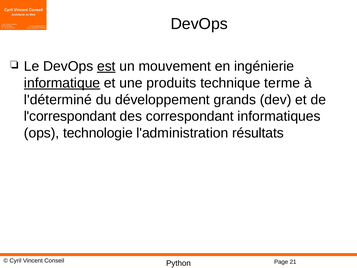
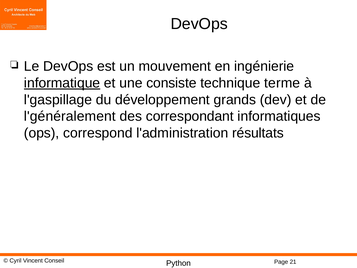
est underline: present -> none
produits: produits -> consiste
l'déterminé: l'déterminé -> l'gaspillage
l'correspondant: l'correspondant -> l'généralement
technologie: technologie -> correspond
